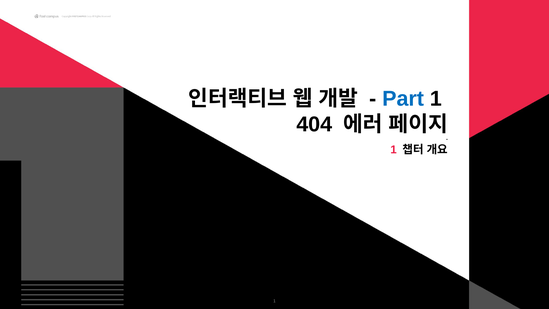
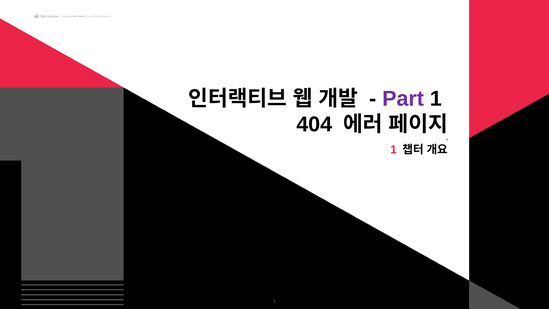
Part colour: blue -> purple
